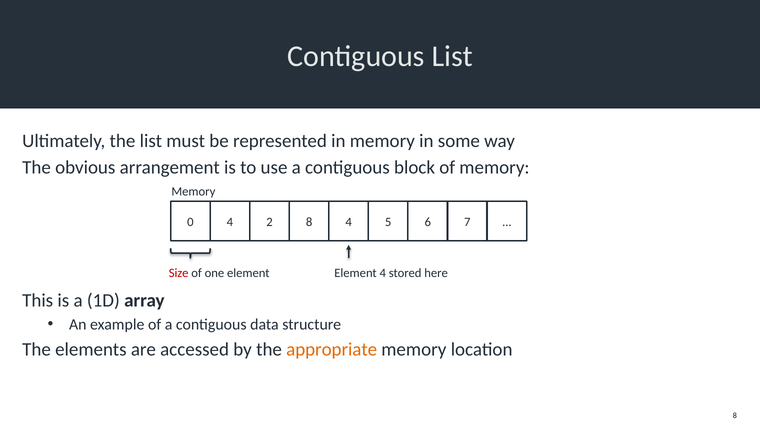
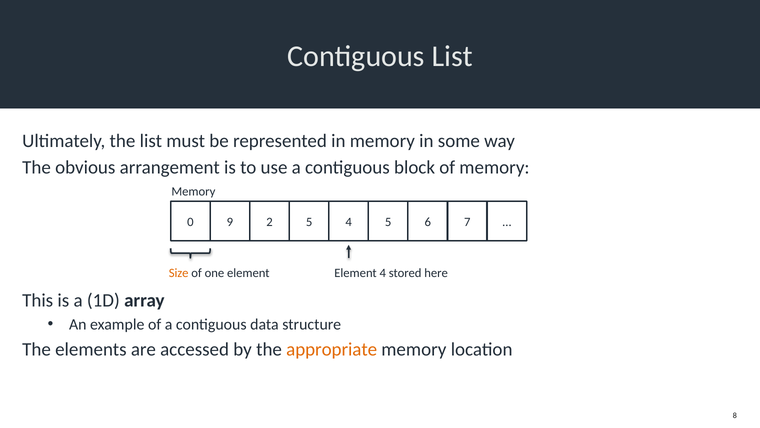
0 4: 4 -> 9
2 8: 8 -> 5
Size colour: red -> orange
